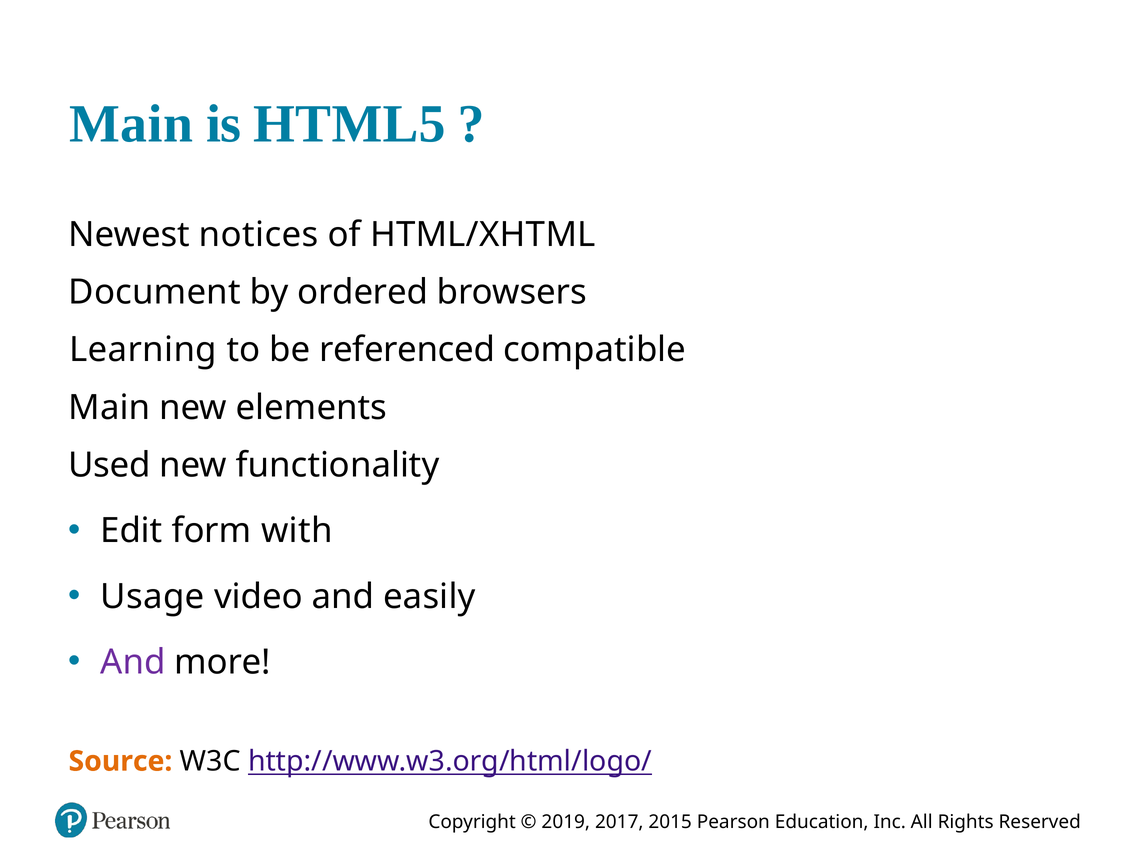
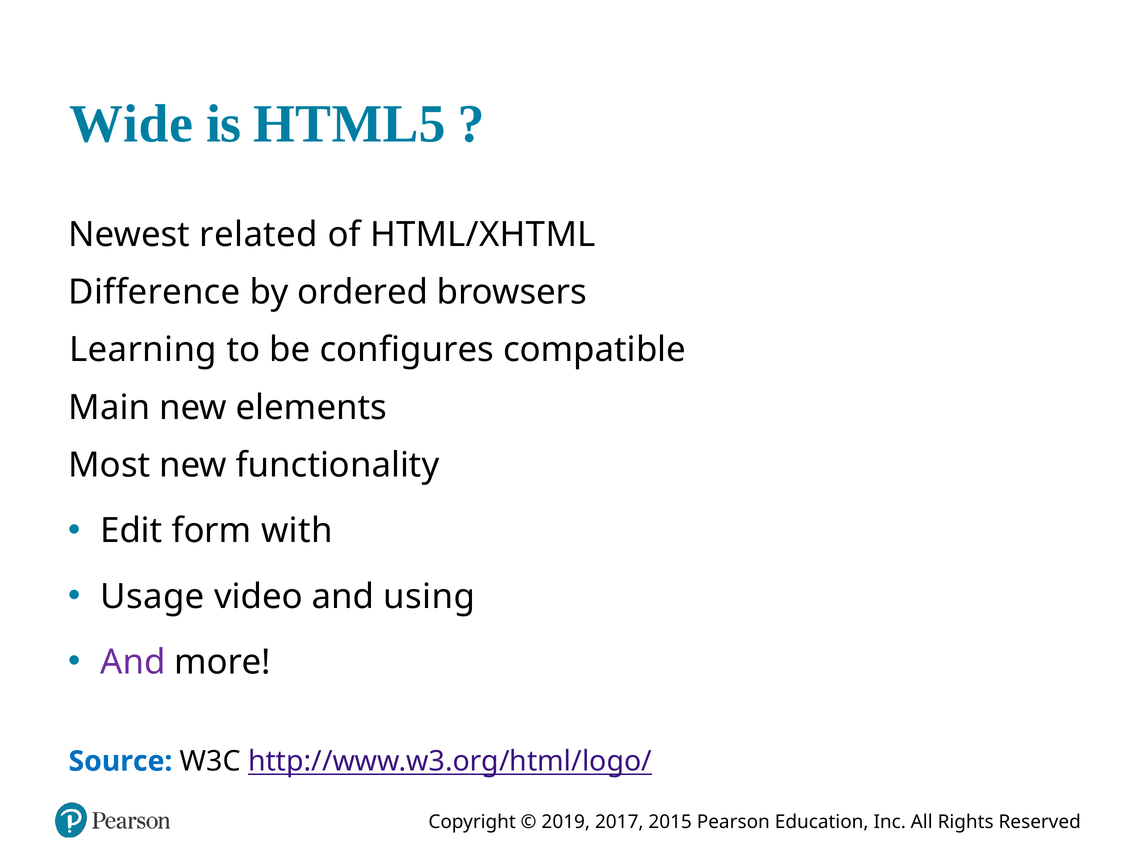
Main at (131, 124): Main -> Wide
notices: notices -> related
Document: Document -> Difference
referenced: referenced -> configures
Used: Used -> Most
easily: easily -> using
Source colour: orange -> blue
